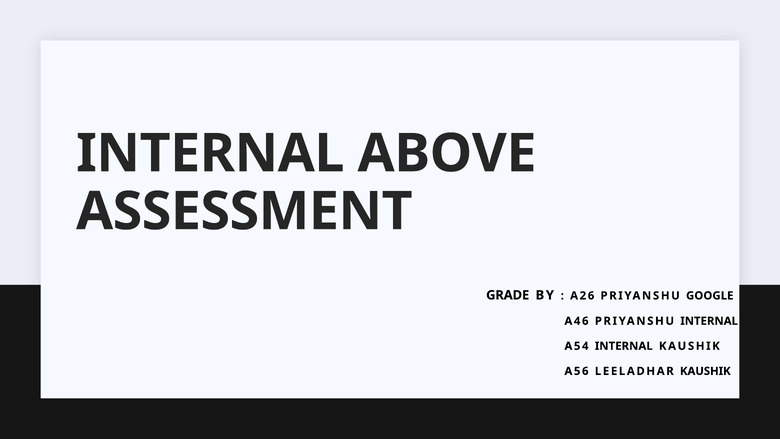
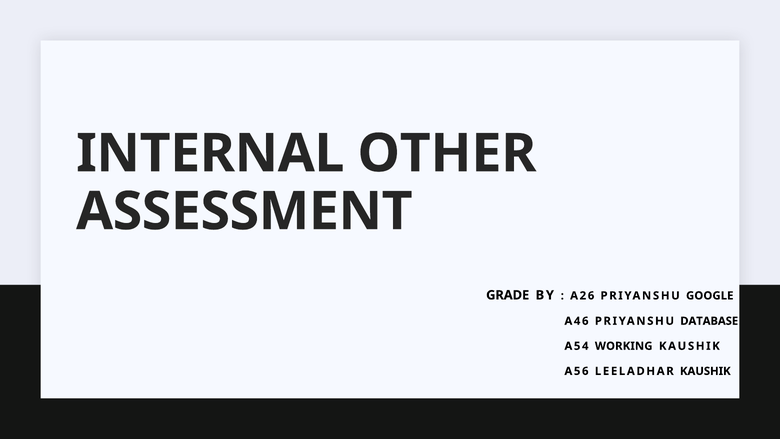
ABOVE: ABOVE -> OTHER
PRIYANSHU INTERNAL: INTERNAL -> DATABASE
A54 INTERNAL: INTERNAL -> WORKING
